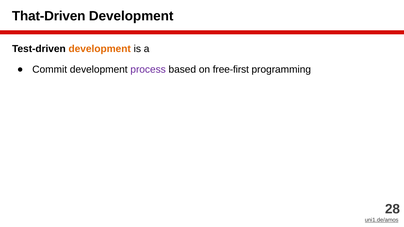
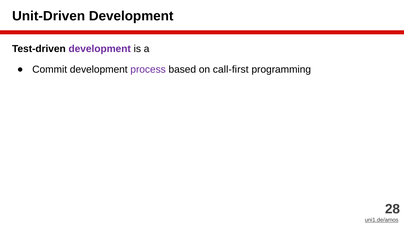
That-Driven: That-Driven -> Unit-Driven
development at (100, 49) colour: orange -> purple
free-first: free-first -> call-first
